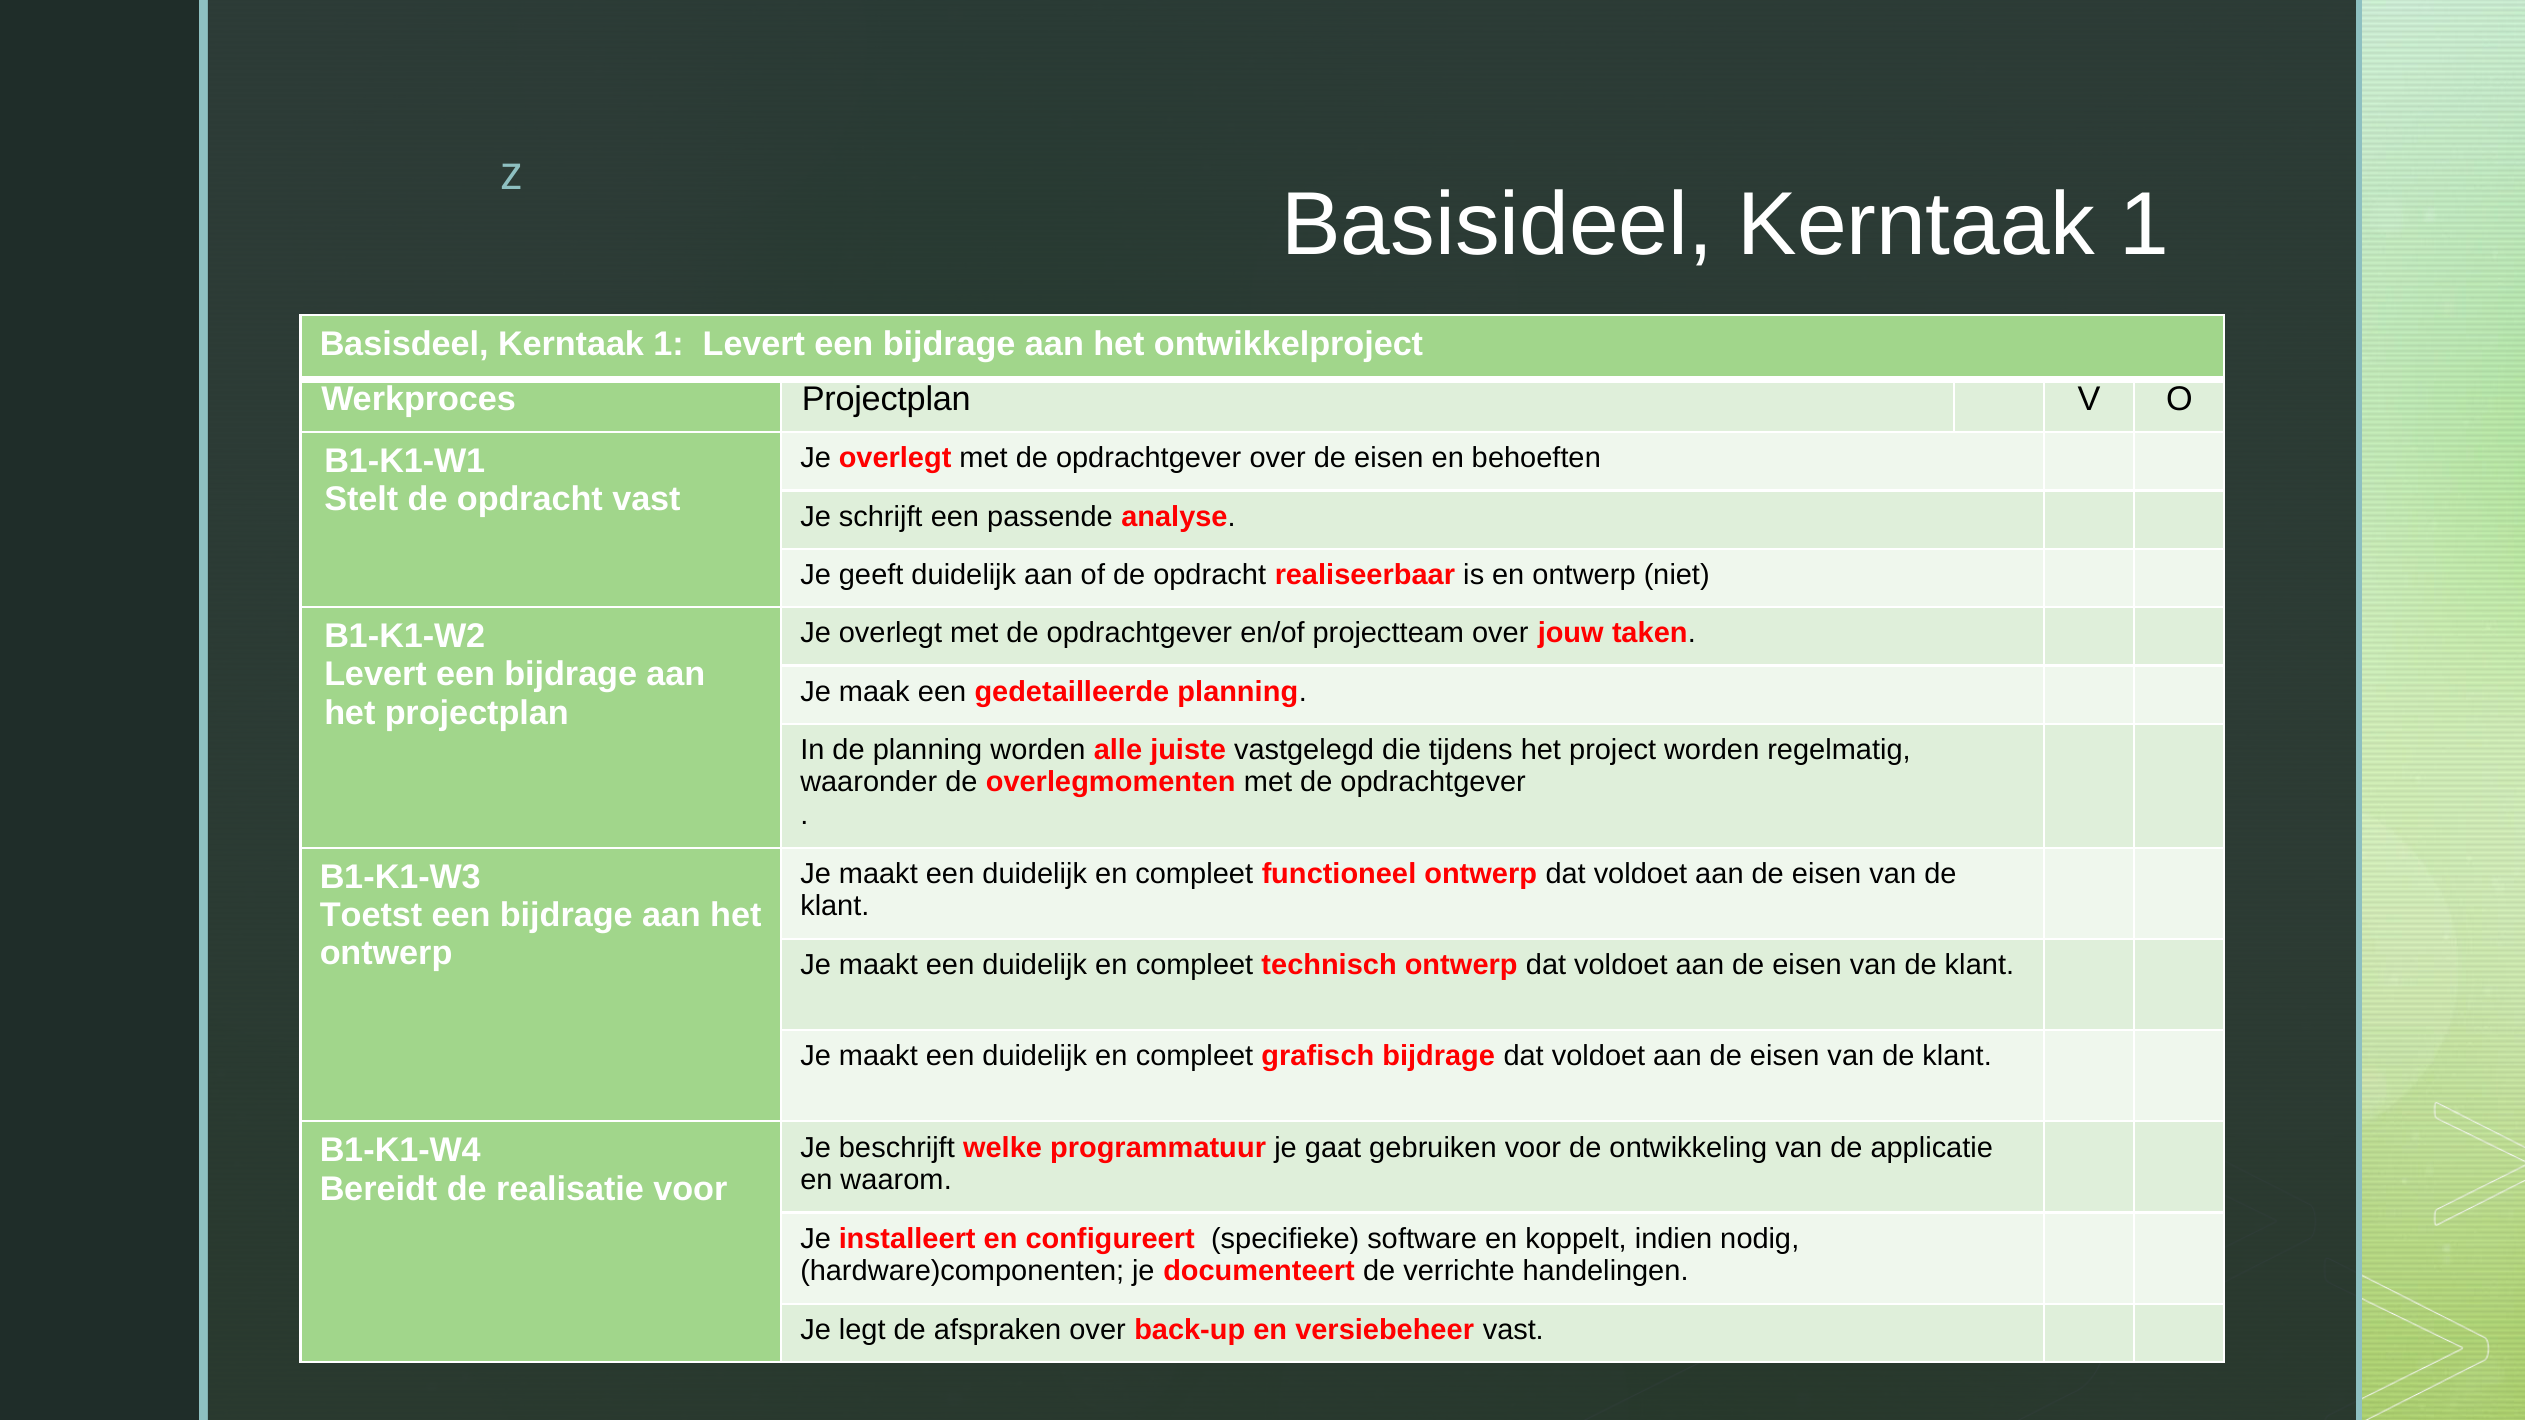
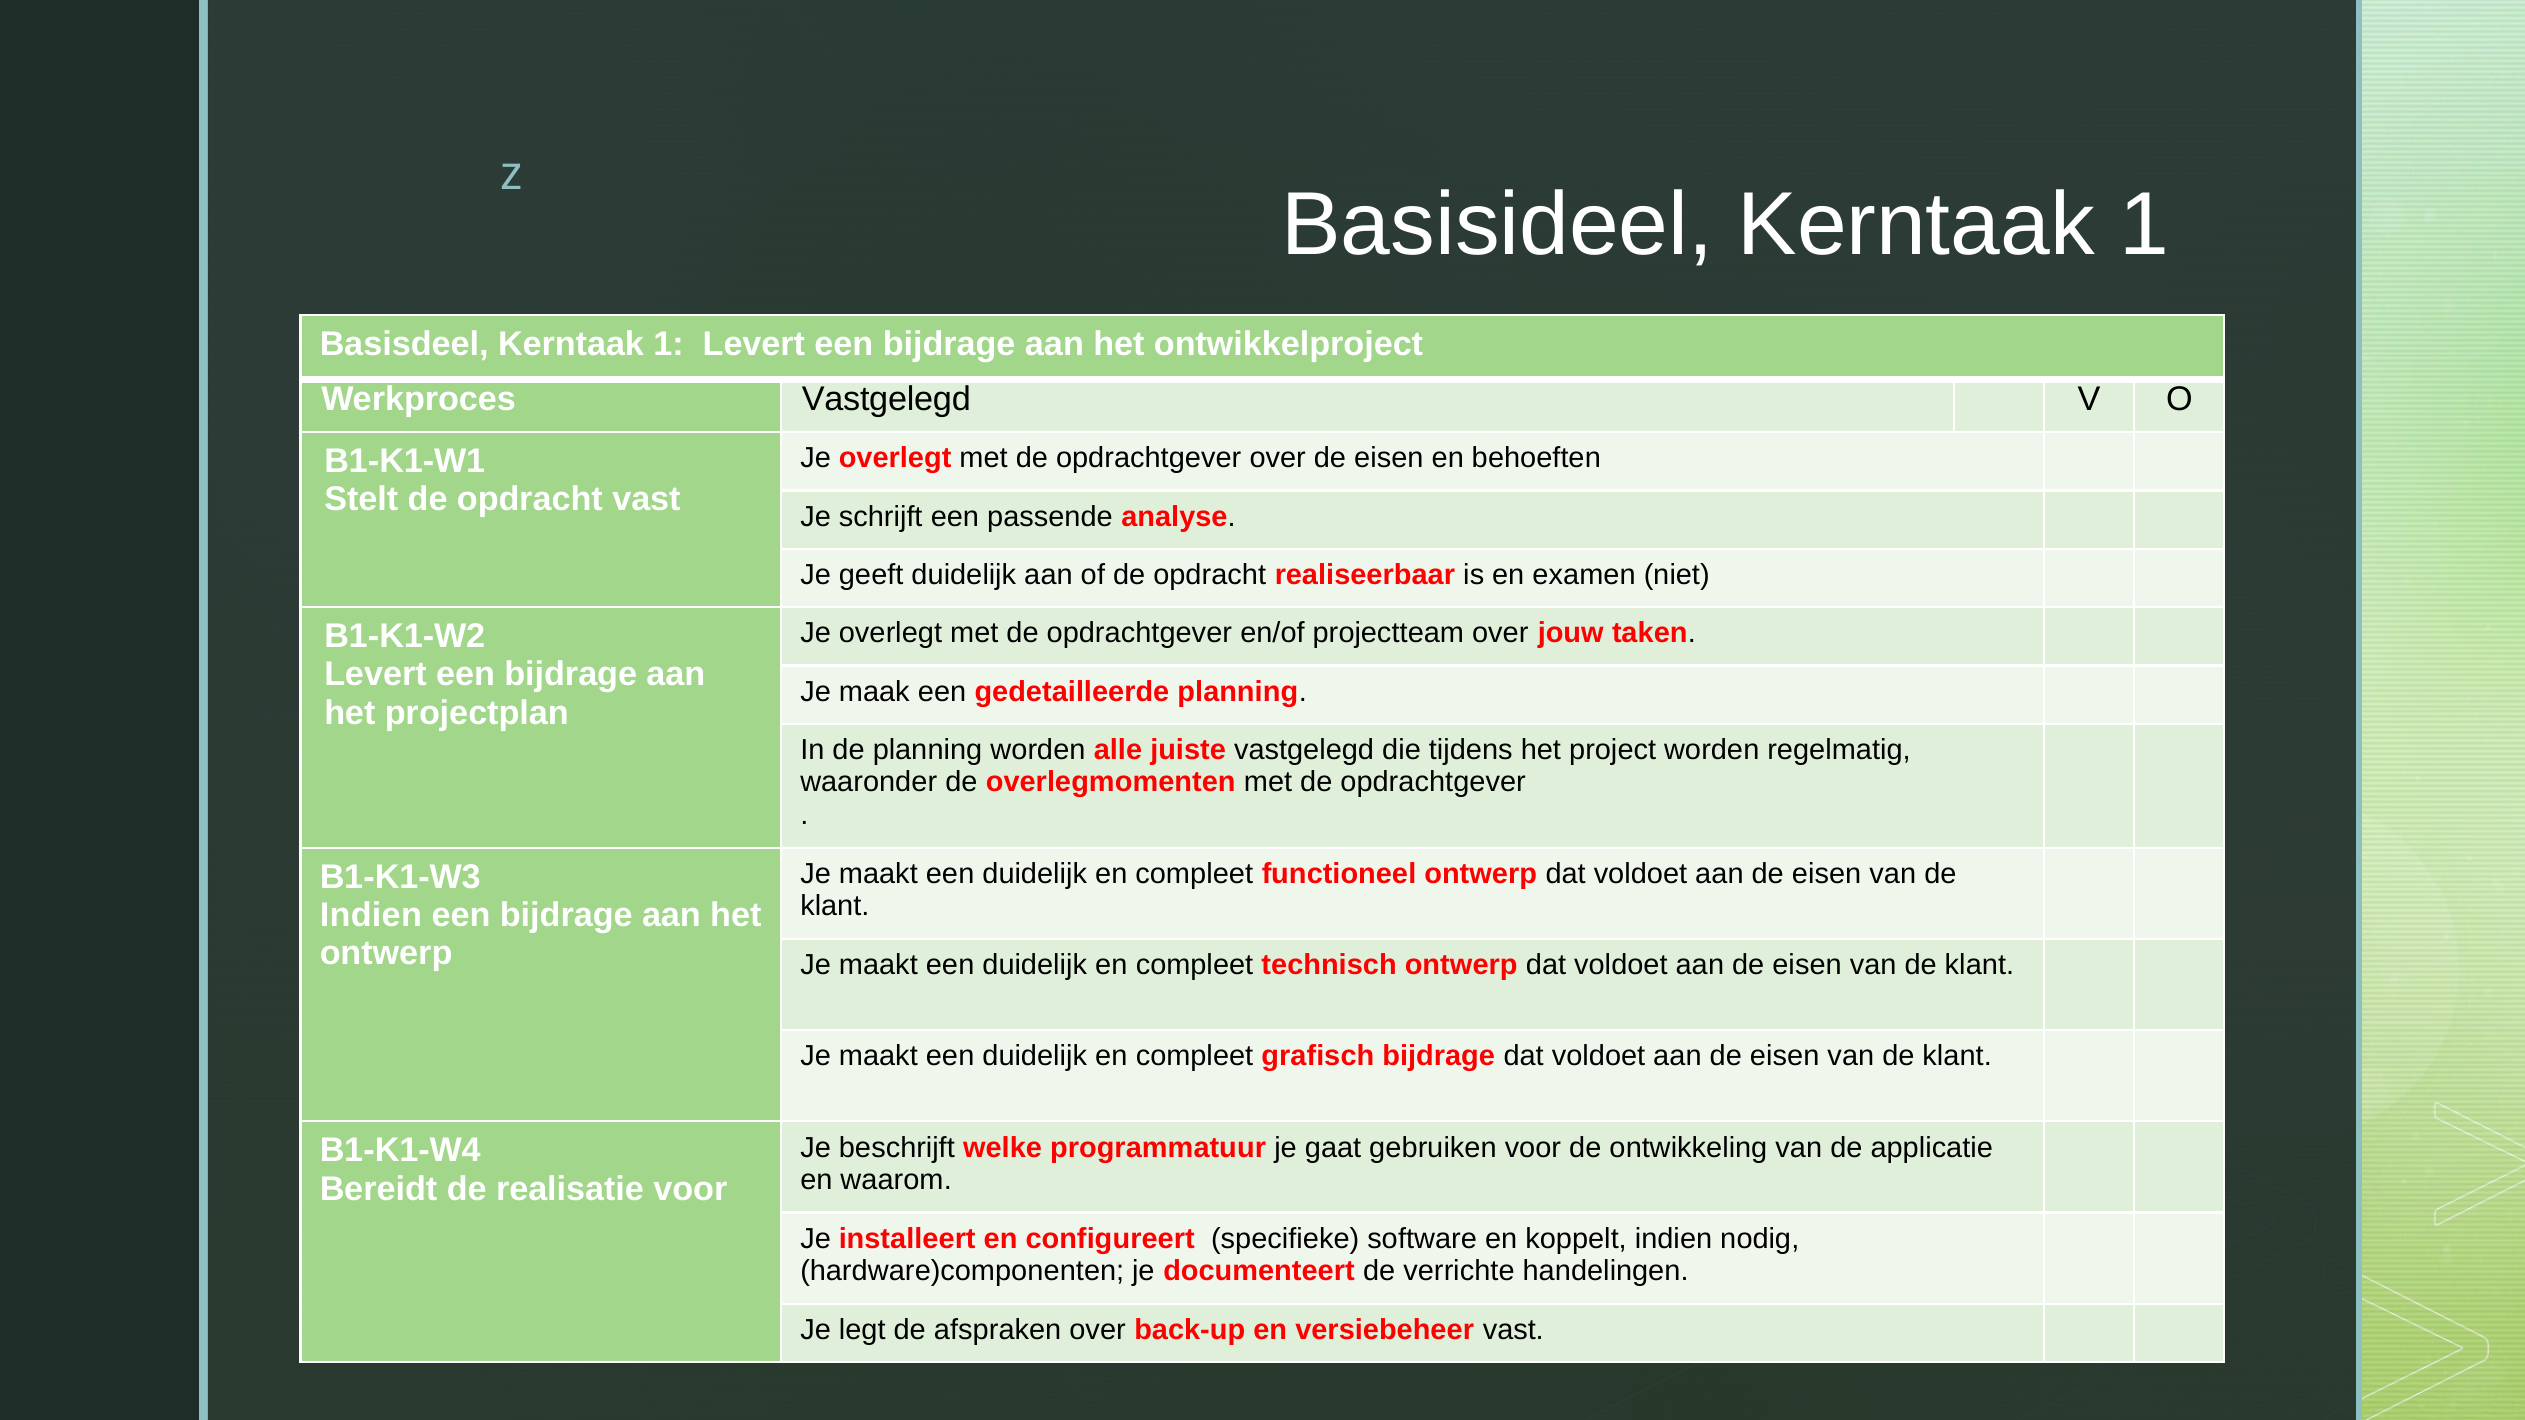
Werkproces Projectplan: Projectplan -> Vastgelegd
en ontwerp: ontwerp -> examen
Toetst at (371, 915): Toetst -> Indien
